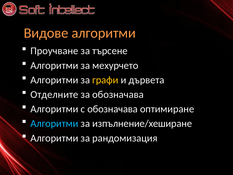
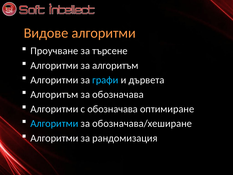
за мехурчето: мехурчето -> алгоритъм
графи colour: yellow -> light blue
Отделните at (54, 94): Отделните -> Алгоритъм
изпълнение/хеширане: изпълнение/хеширане -> обозначава/хеширане
